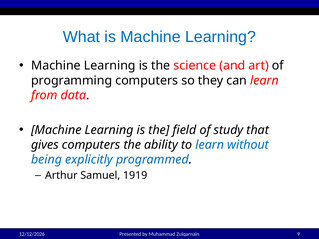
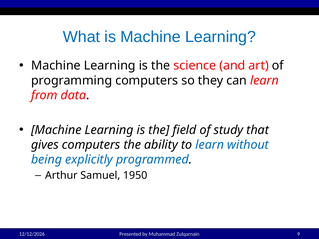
1919: 1919 -> 1950
